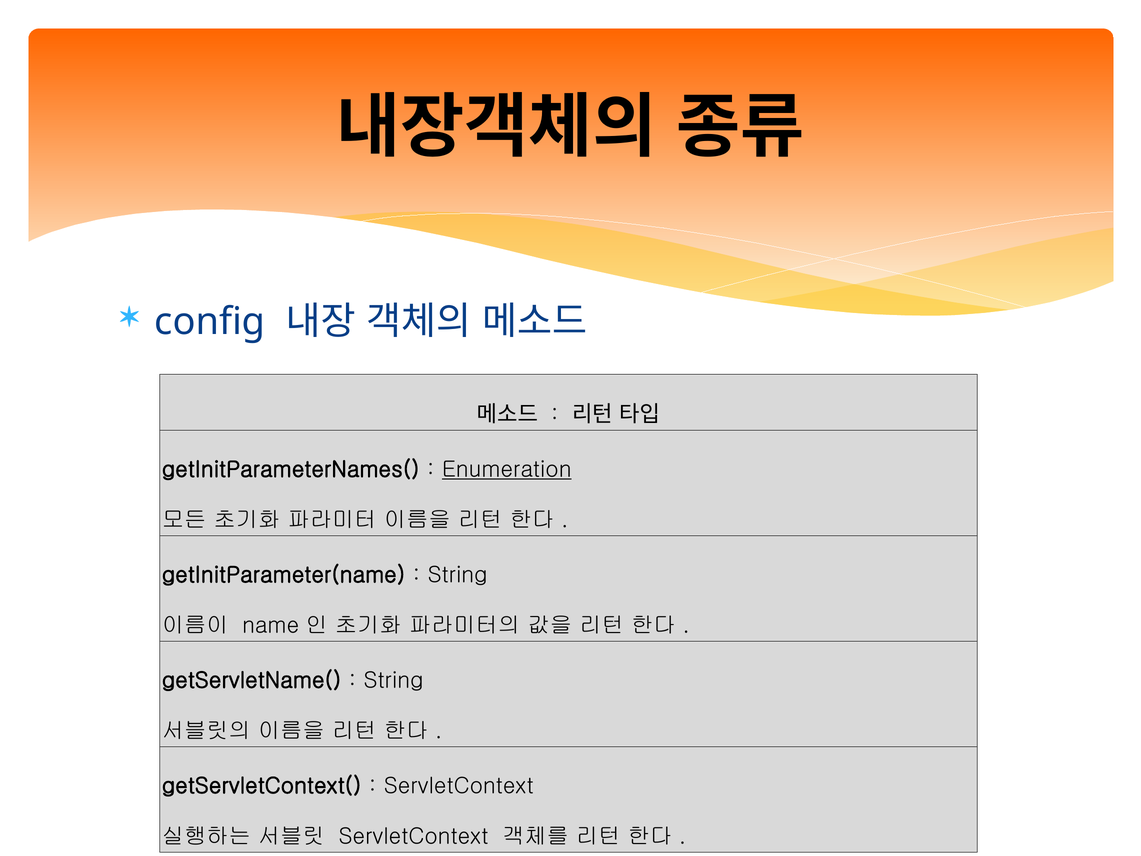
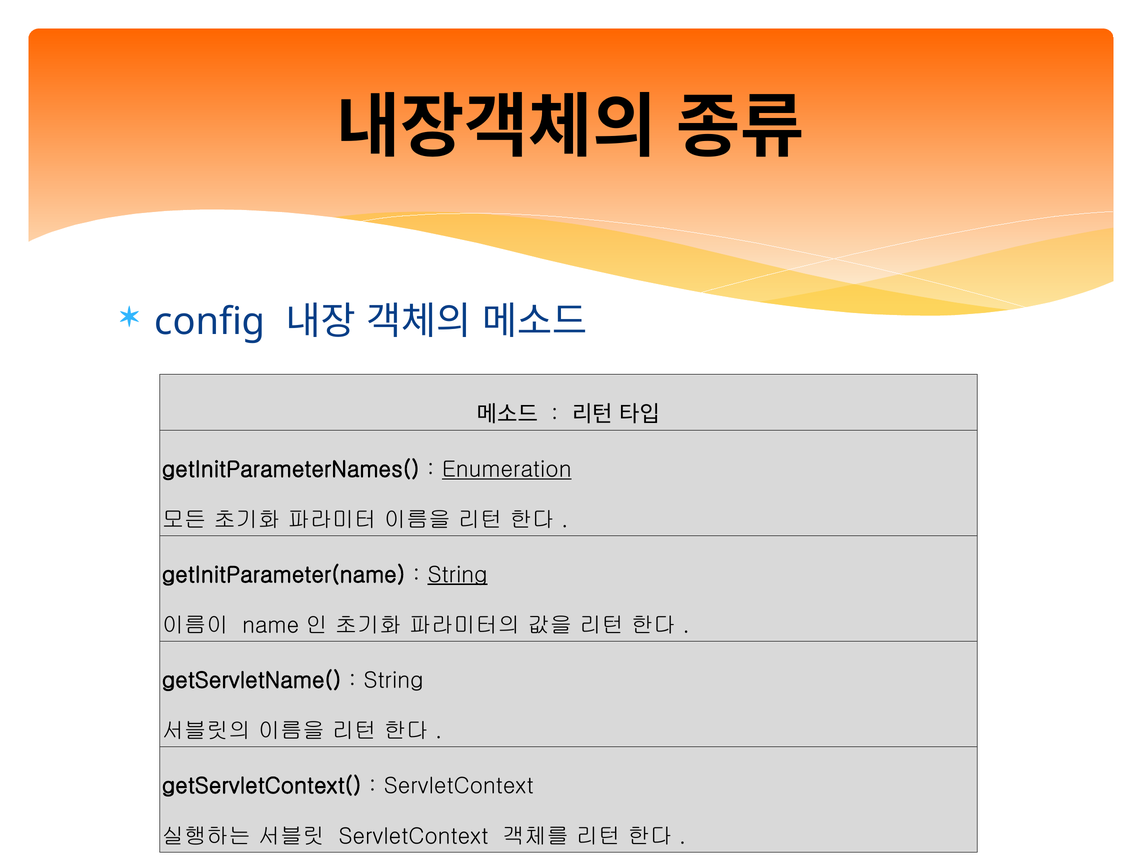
String at (458, 575) underline: none -> present
